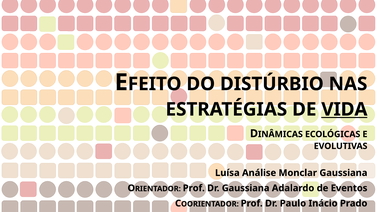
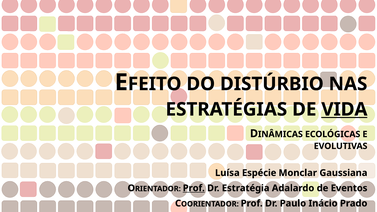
Análise: Análise -> Espécie
Prof at (194, 188) underline: none -> present
Dr Gaussiana: Gaussiana -> Estratégia
